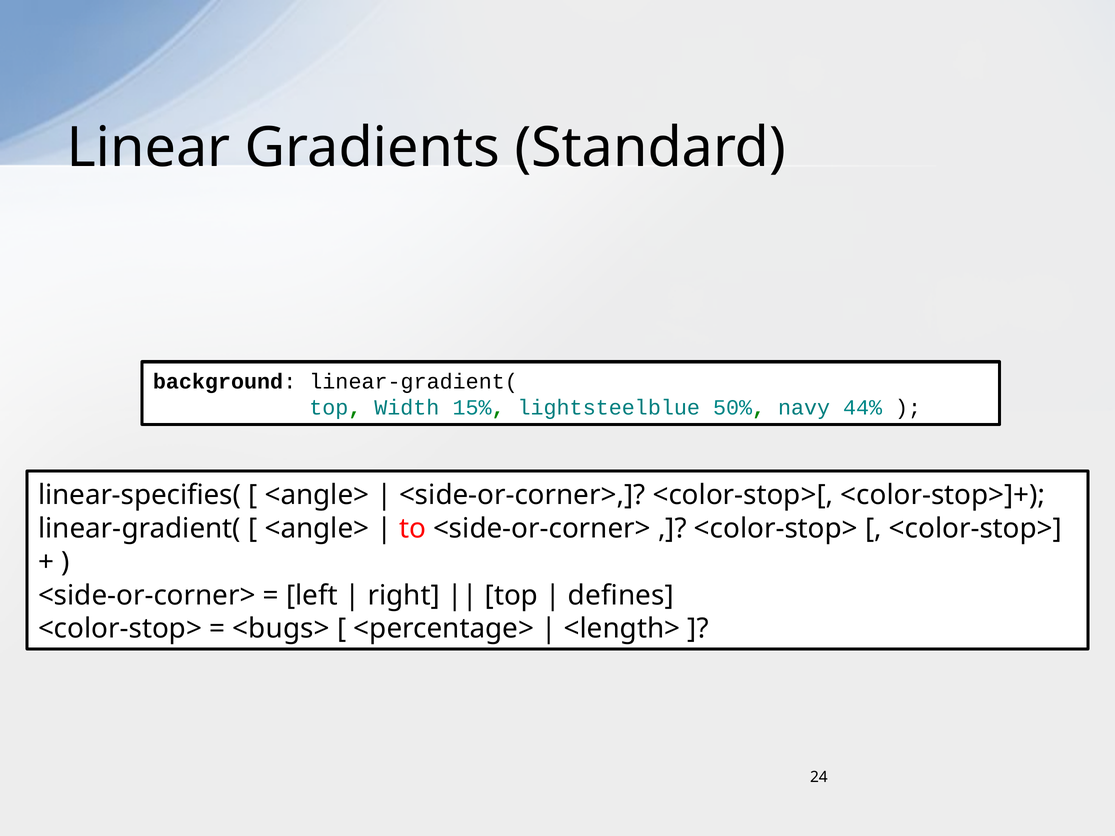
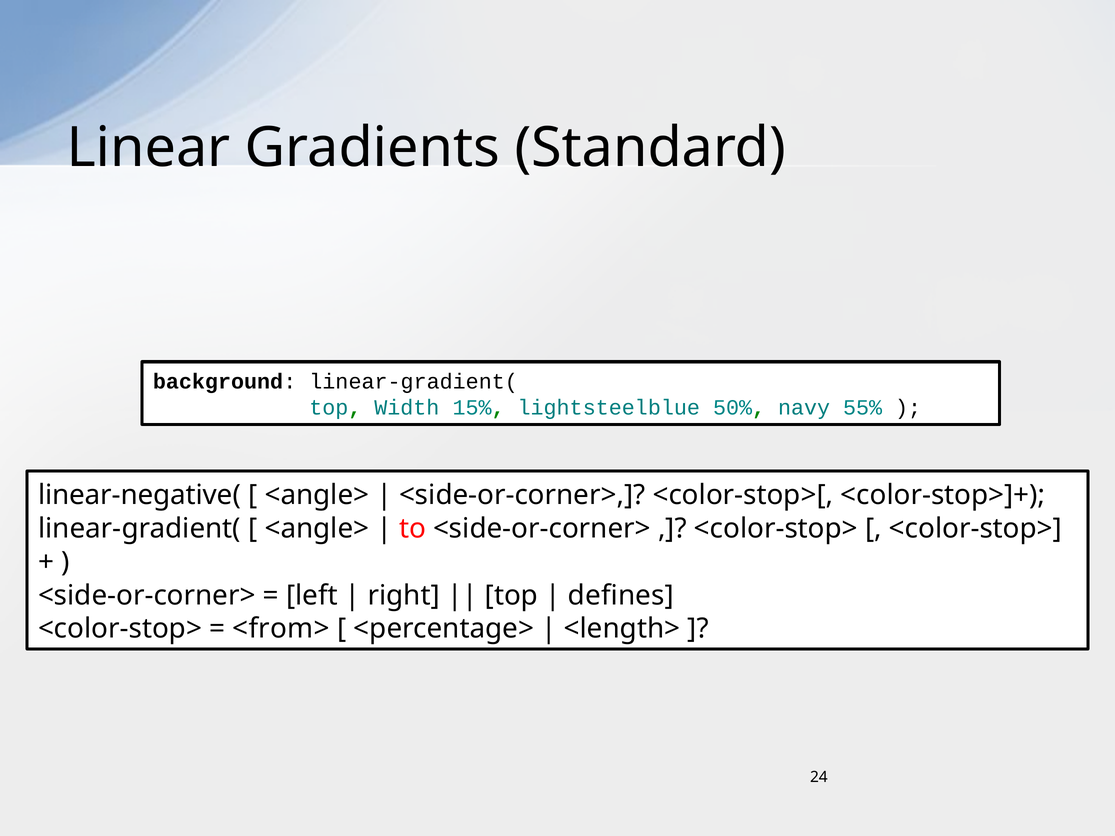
44%: 44% -> 55%
linear-specifies(: linear-specifies( -> linear-negative(
<bugs>: <bugs> -> <from>
